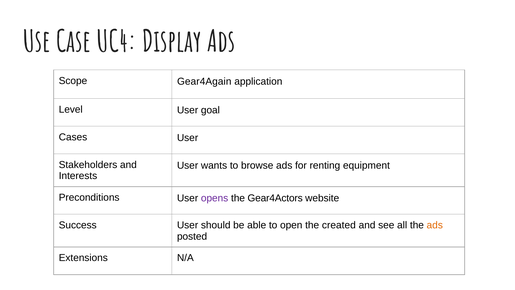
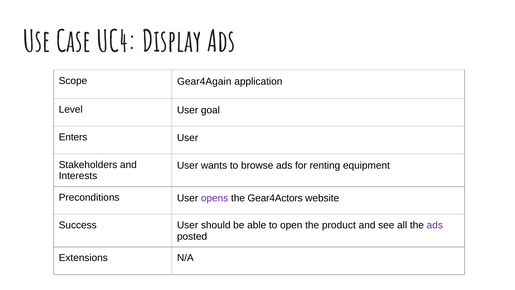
Cases: Cases -> Enters
created: created -> product
ads at (435, 225) colour: orange -> purple
